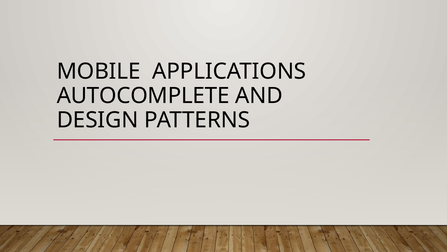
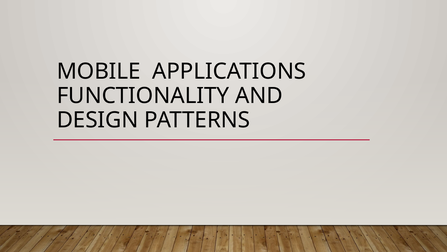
AUTOCOMPLETE: AUTOCOMPLETE -> FUNCTIONALITY
